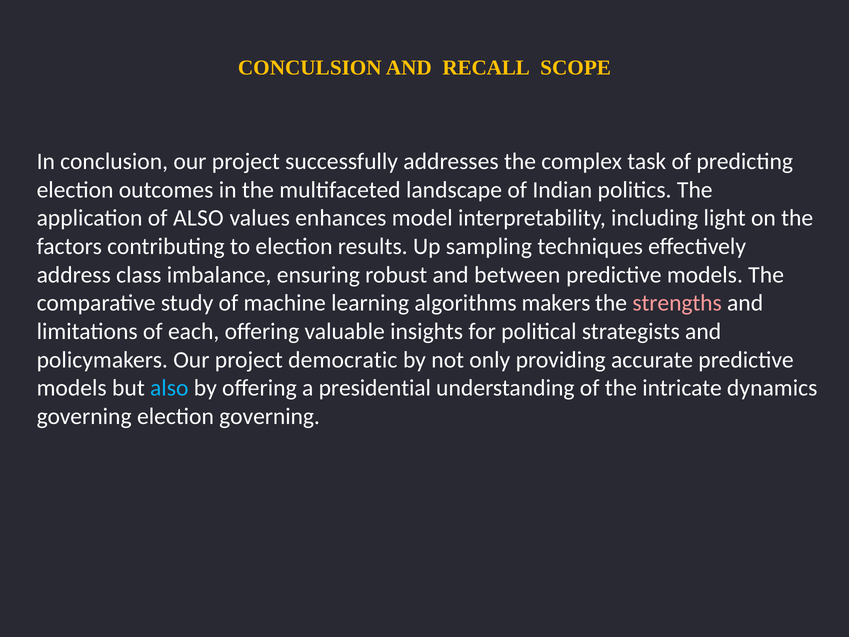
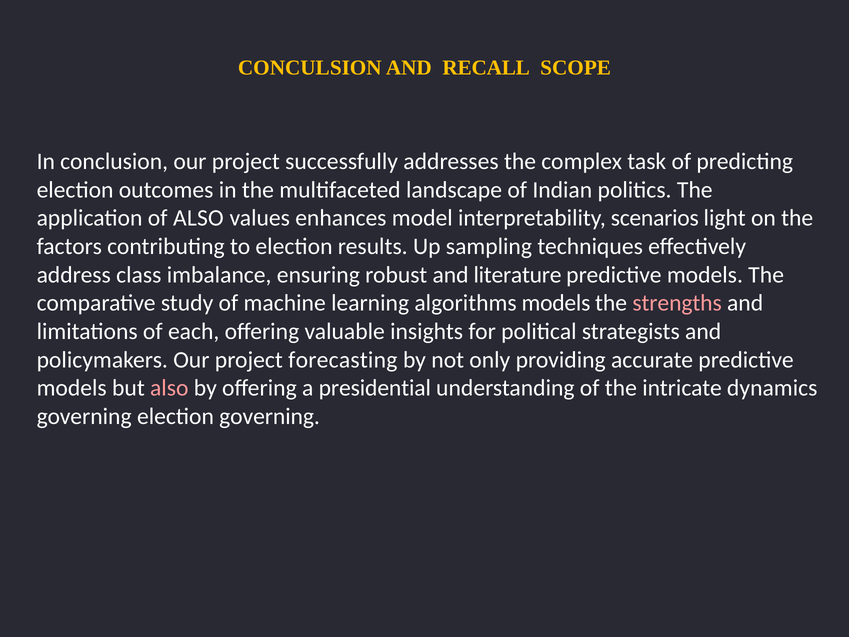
including: including -> scenarios
between: between -> literature
algorithms makers: makers -> models
democratic: democratic -> forecasting
also at (169, 388) colour: light blue -> pink
